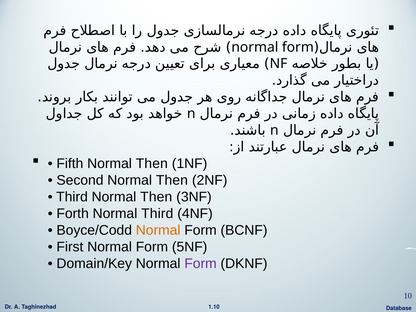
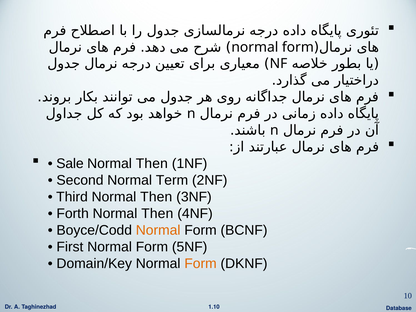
Fifth: Fifth -> Sale
Second Normal Then: Then -> Term
Forth Normal Third: Third -> Then
Form at (201, 263) colour: purple -> orange
